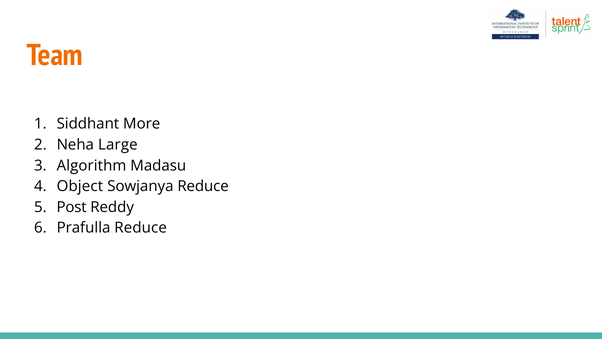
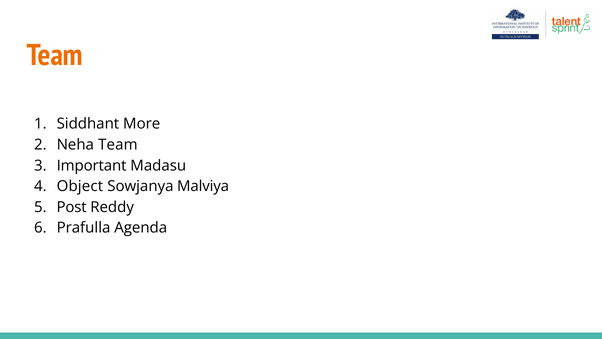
Neha Large: Large -> Team
Algorithm: Algorithm -> Important
Sowjanya Reduce: Reduce -> Malviya
Prafulla Reduce: Reduce -> Agenda
